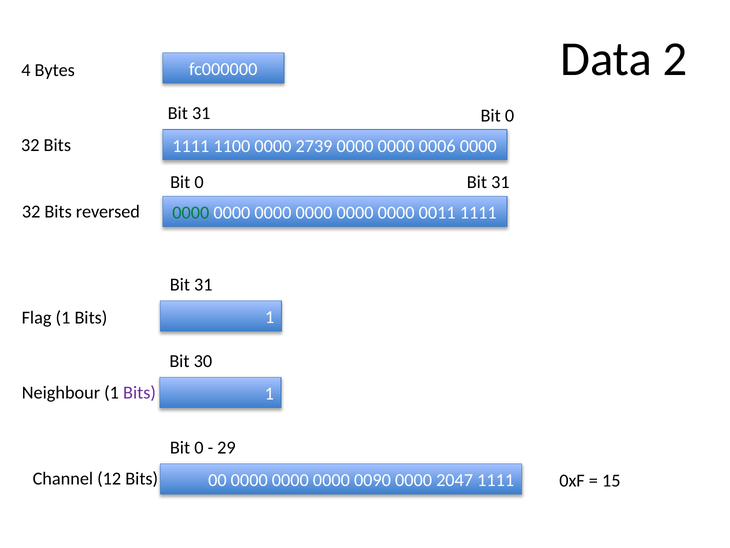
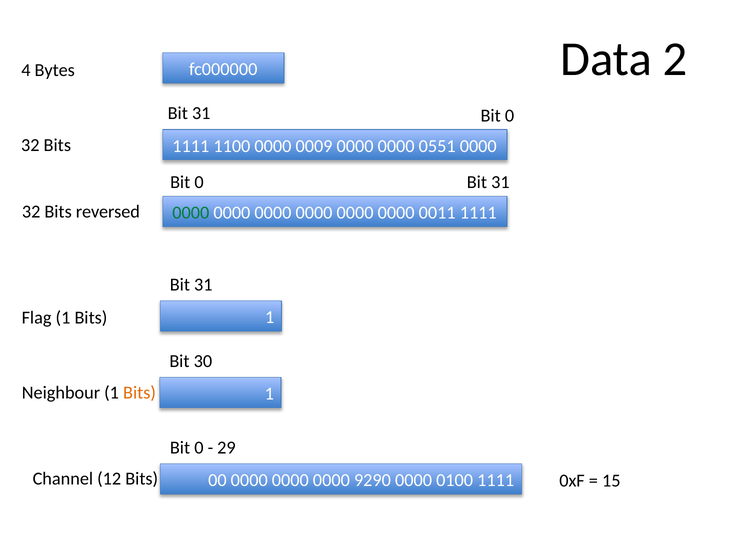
2739: 2739 -> 0009
0006: 0006 -> 0551
Bits at (140, 392) colour: purple -> orange
0090: 0090 -> 9290
2047: 2047 -> 0100
